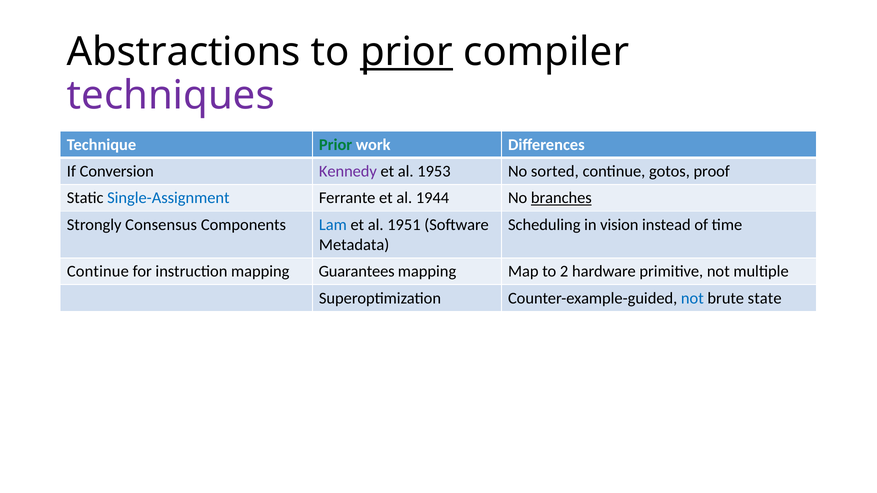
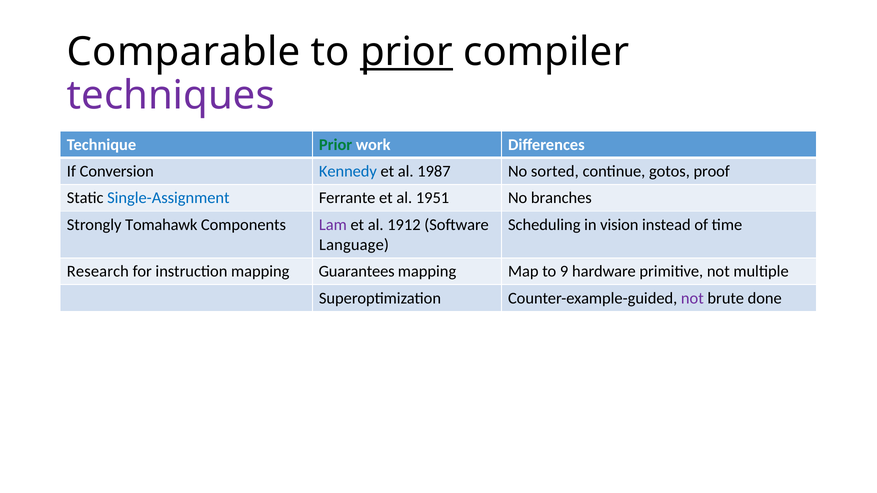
Abstractions: Abstractions -> Comparable
Kennedy colour: purple -> blue
1953: 1953 -> 1987
1944: 1944 -> 1951
branches underline: present -> none
Consensus: Consensus -> Tomahawk
Lam colour: blue -> purple
1951: 1951 -> 1912
Metadata: Metadata -> Language
Continue at (98, 272): Continue -> Research
2: 2 -> 9
not at (692, 298) colour: blue -> purple
state: state -> done
